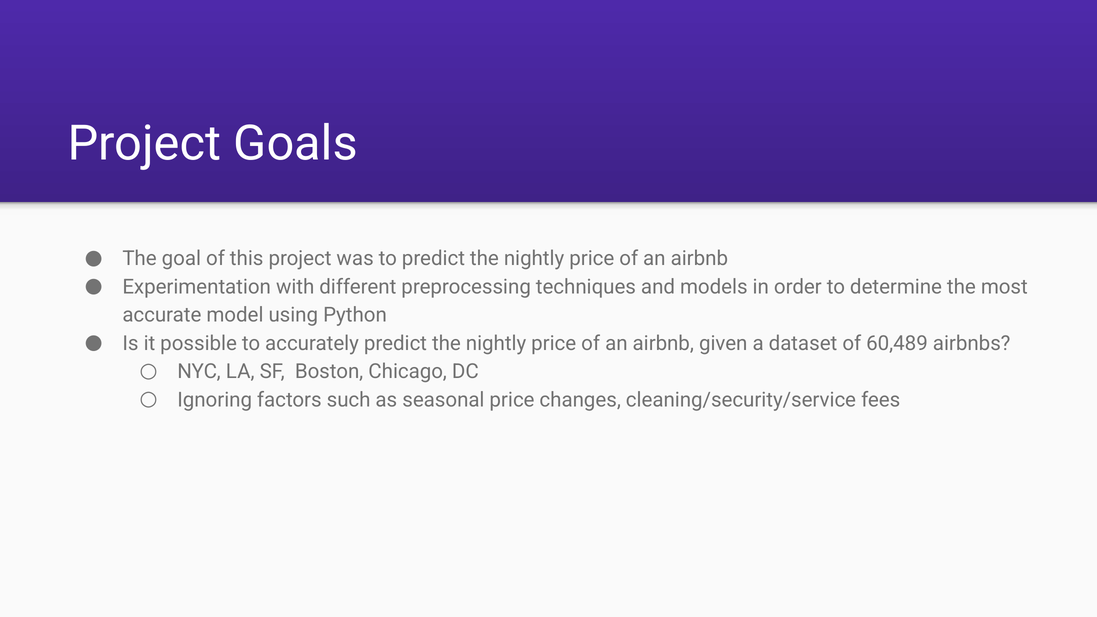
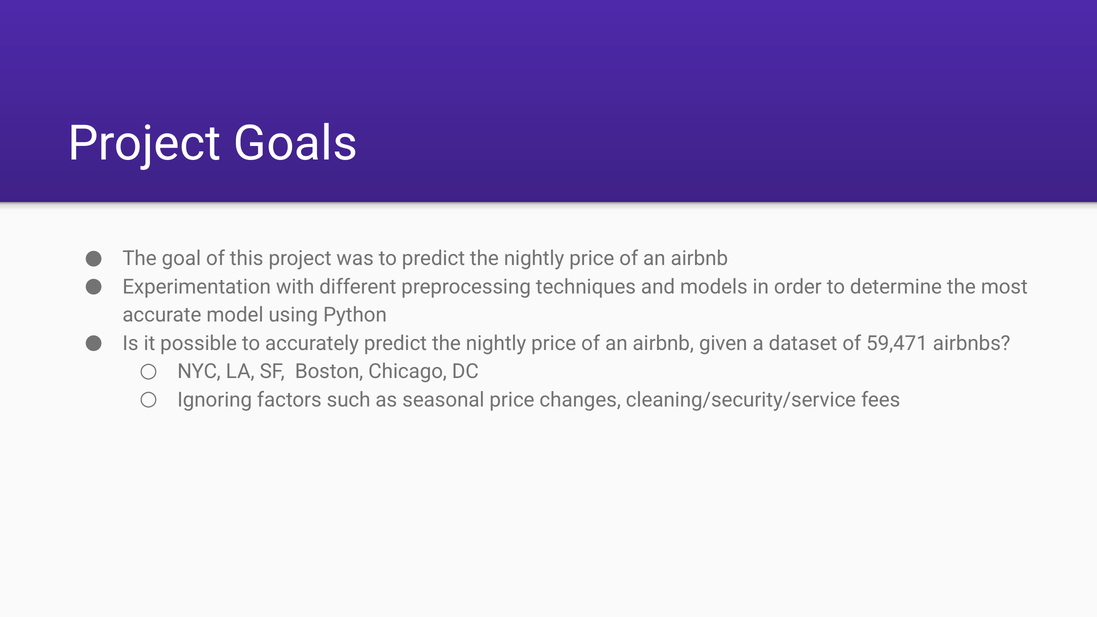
60,489: 60,489 -> 59,471
